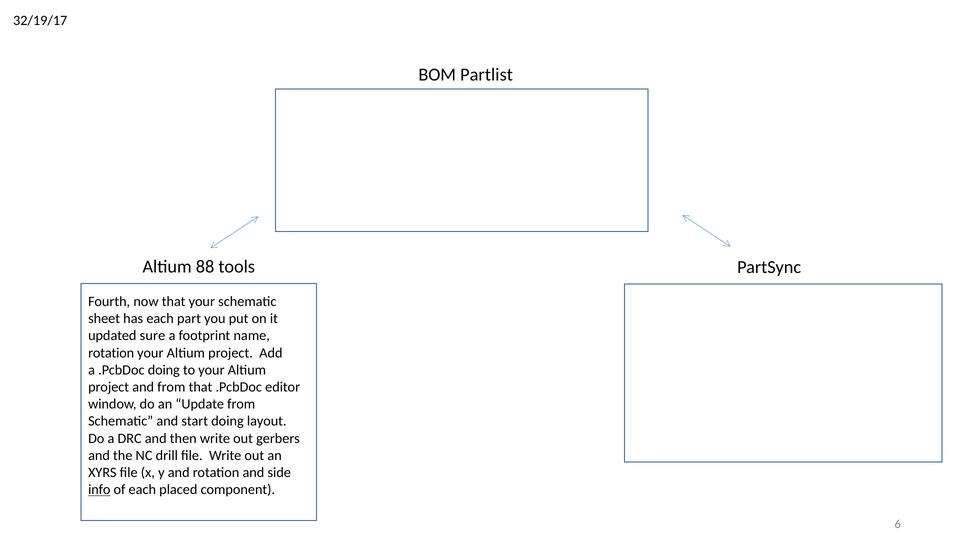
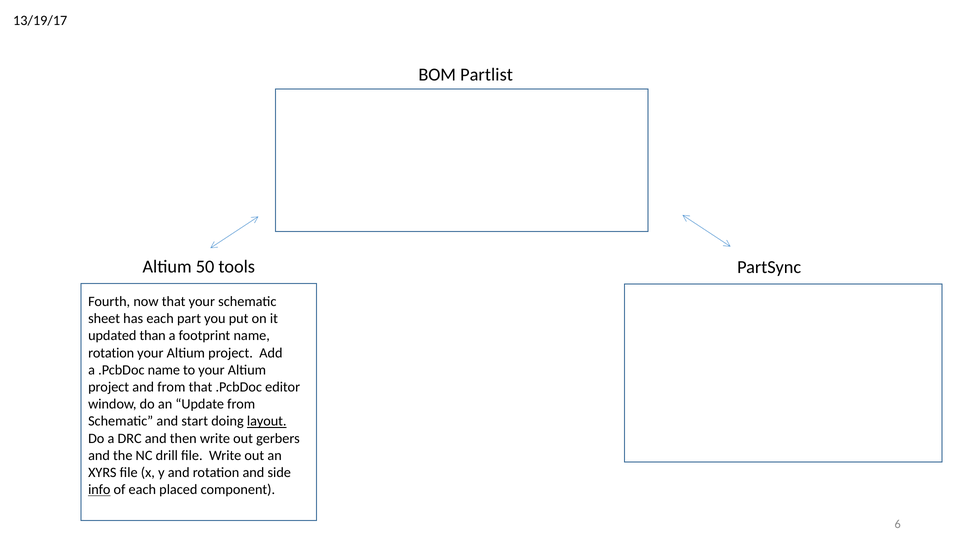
32/19/17: 32/19/17 -> 13/19/17
88: 88 -> 50
sure: sure -> than
.PcbDoc doing: doing -> name
layout underline: none -> present
